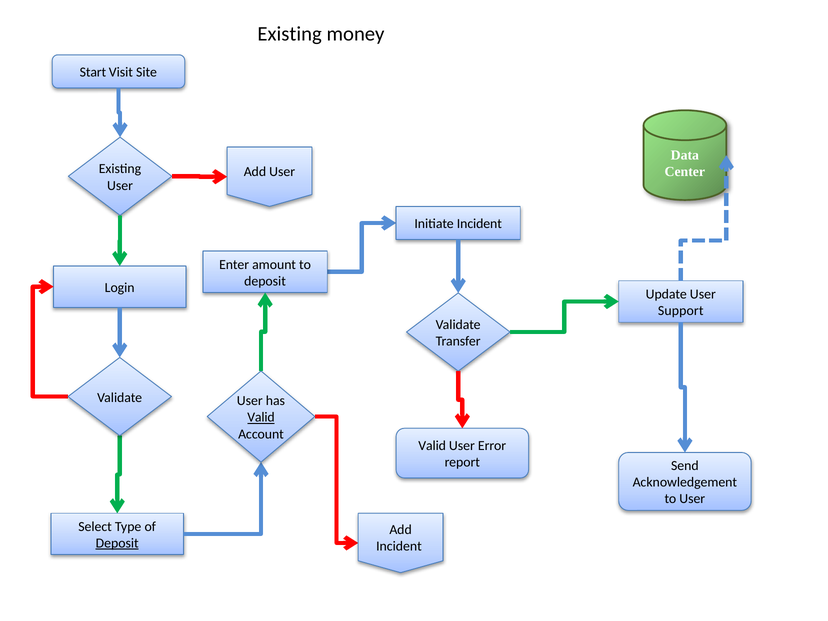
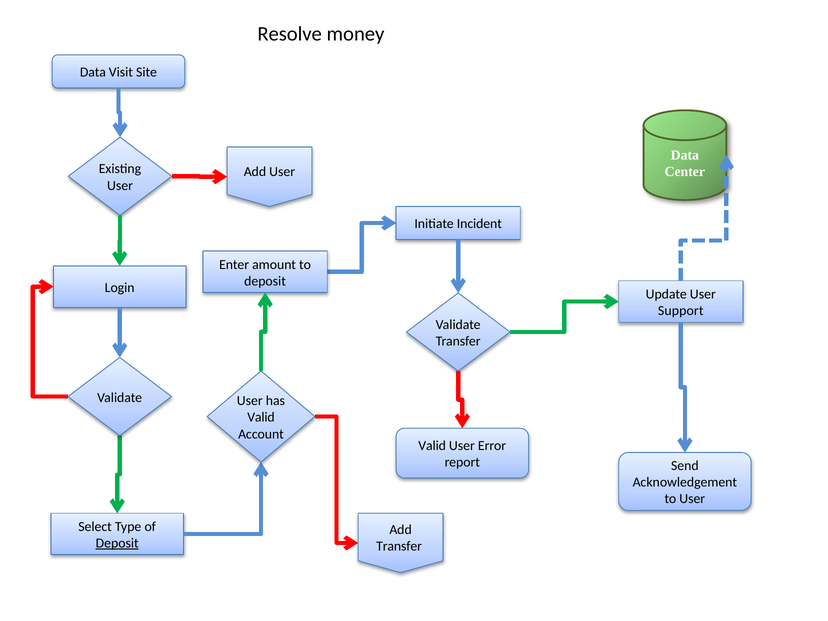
Existing at (290, 34): Existing -> Resolve
Start at (93, 72): Start -> Data
Valid at (261, 417) underline: present -> none
Incident at (399, 546): Incident -> Transfer
